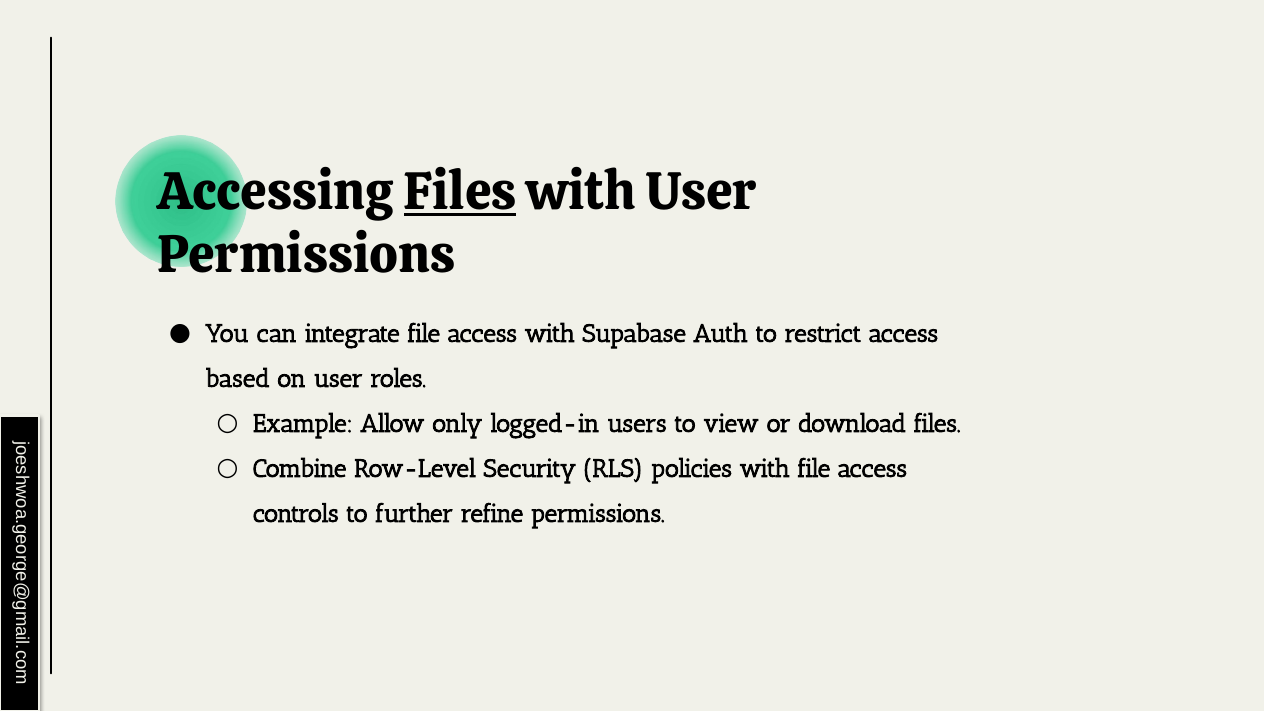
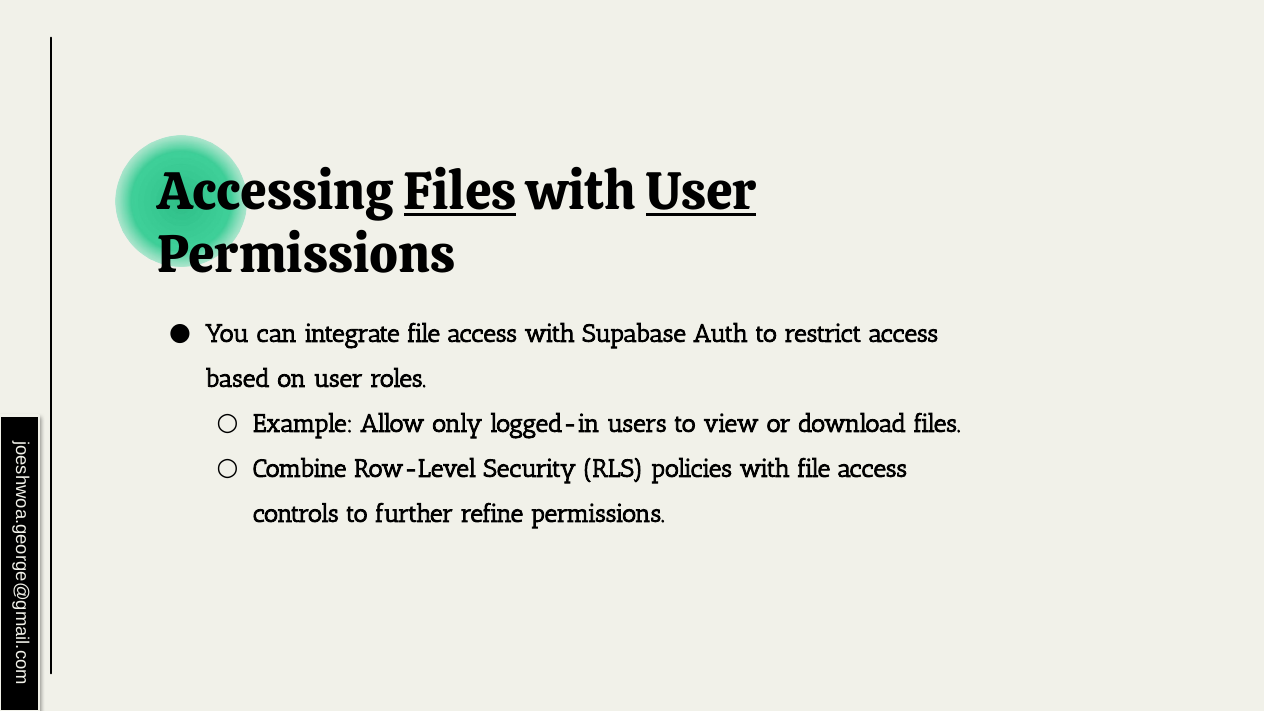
User at (701, 192) underline: none -> present
